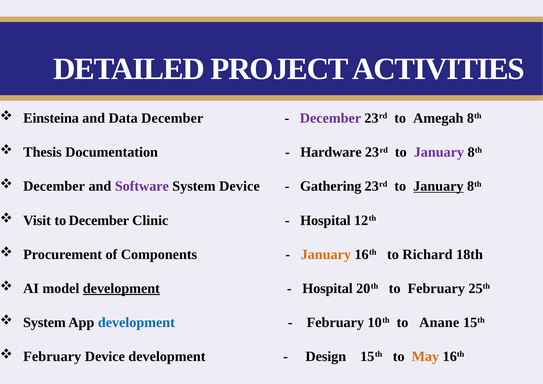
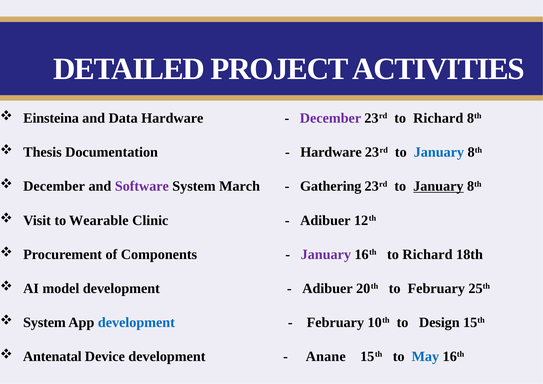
Data December: December -> Hardware
23rd to Amegah: Amegah -> Richard
January at (439, 152) colour: purple -> blue
System Device: Device -> March
to December: December -> Wearable
Hospital at (325, 220): Hospital -> Adibuer
January at (326, 254) colour: orange -> purple
development at (121, 288) underline: present -> none
Hospital at (328, 288): Hospital -> Adibuer
Anane: Anane -> Design
February at (52, 357): February -> Antenatal
Design: Design -> Anane
May colour: orange -> blue
